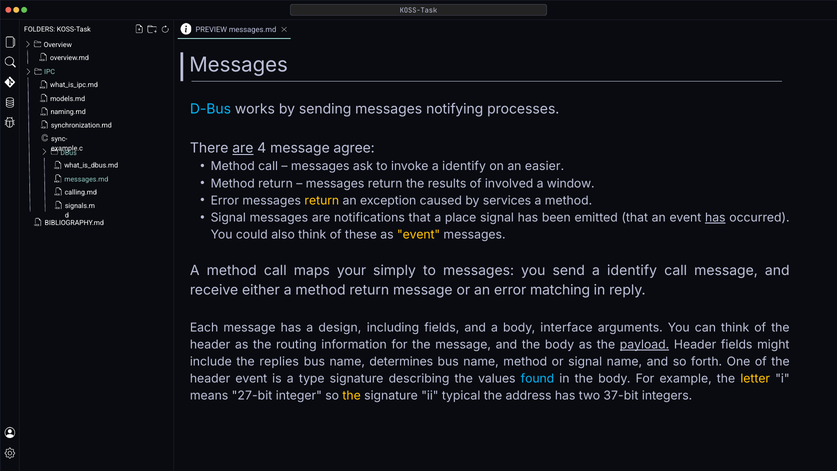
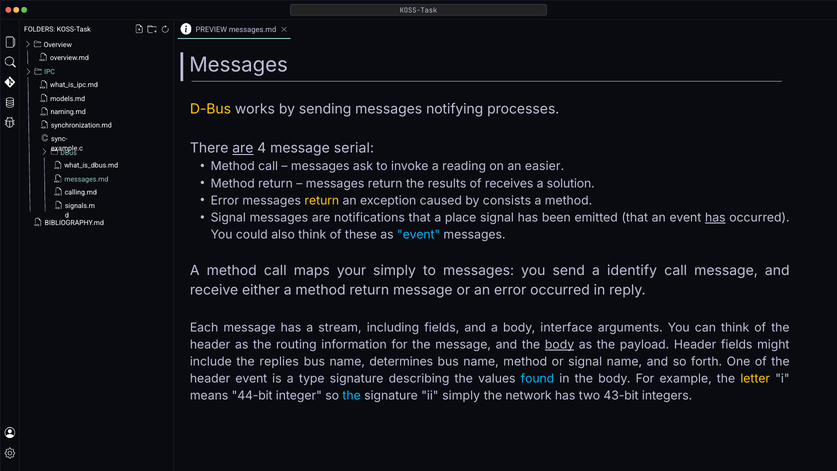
D-Bus colour: light blue -> yellow
agree: agree -> serial
invoke a identify: identify -> reading
involved: involved -> receives
window: window -> solution
services: services -> consists
event at (419, 235) colour: yellow -> light blue
error matching: matching -> occurred
design: design -> stream
body at (560, 344) underline: none -> present
payload underline: present -> none
27-bit: 27-bit -> 44-bit
the at (352, 396) colour: yellow -> light blue
ii typical: typical -> simply
address: address -> network
37-bit: 37-bit -> 43-bit
